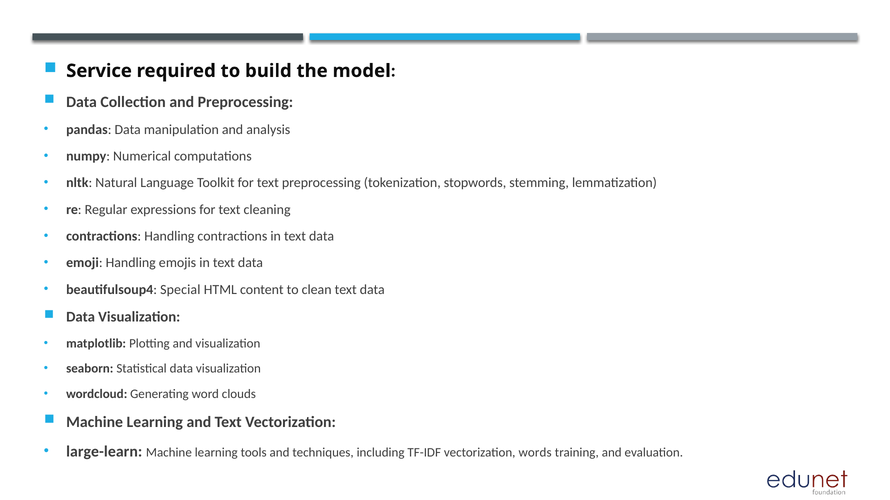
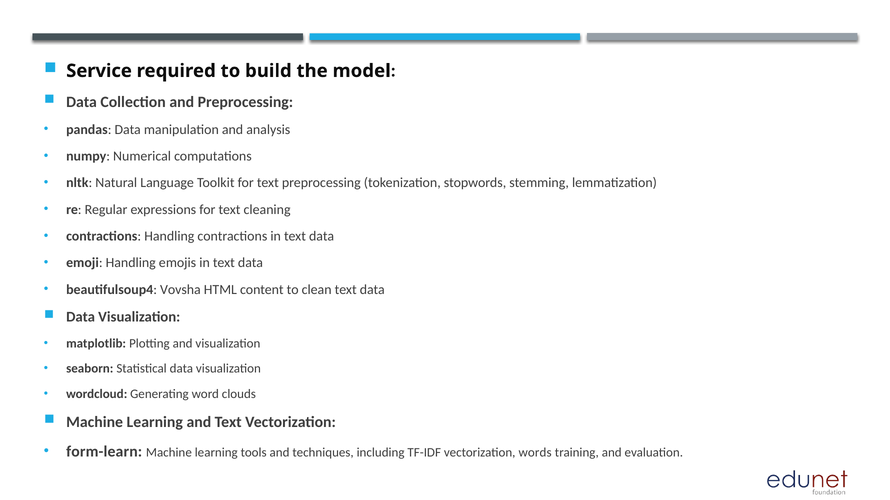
Special: Special -> Vovsha
large-learn: large-learn -> form-learn
